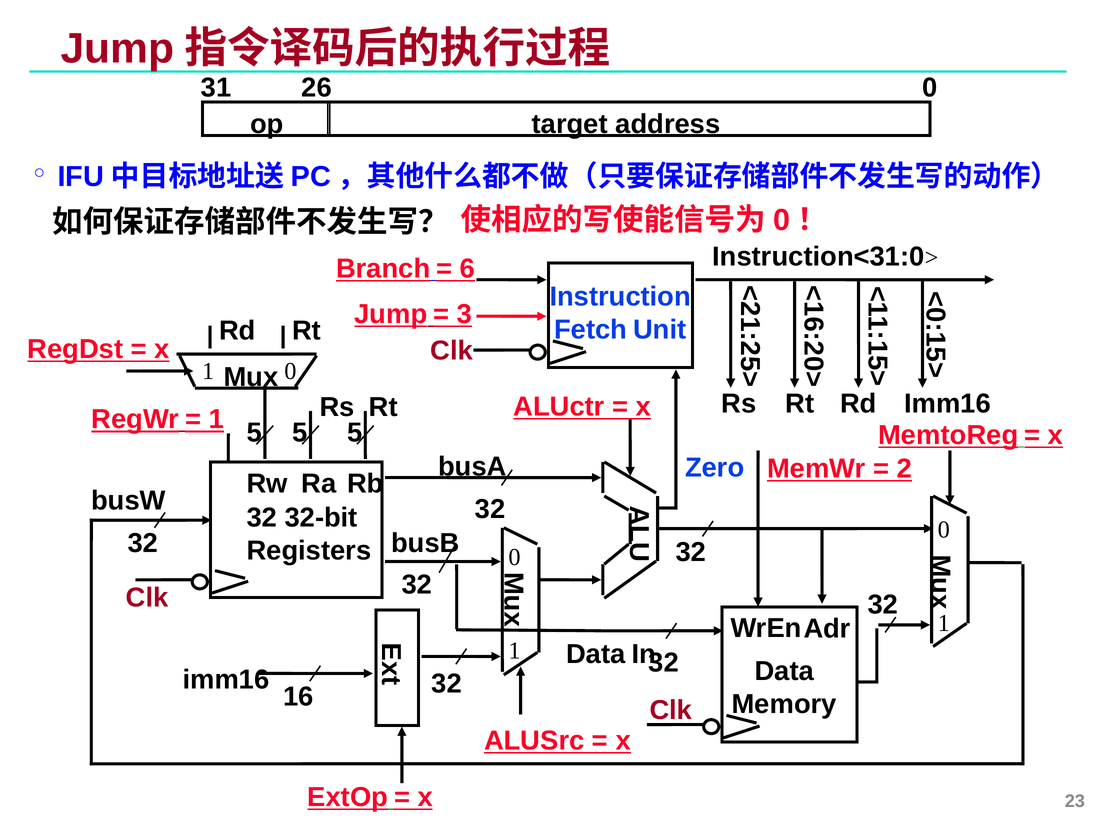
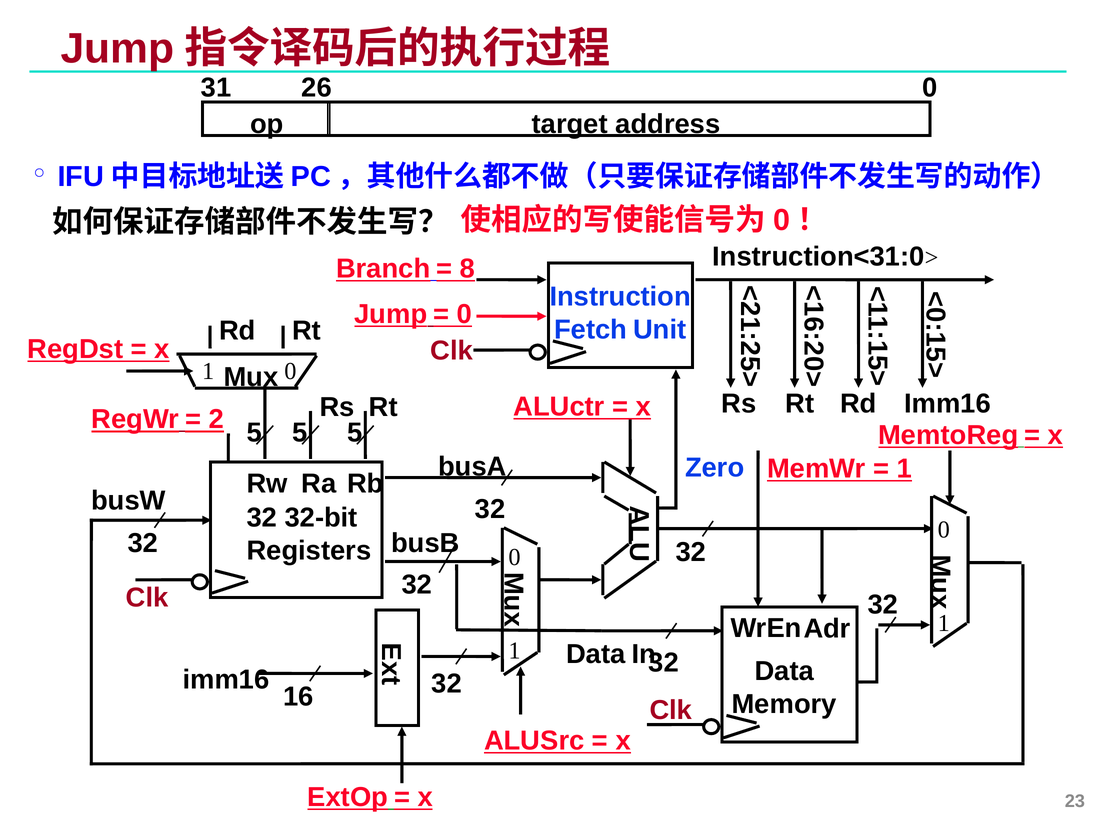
6 at (468, 269): 6 -> 8
3 at (465, 314): 3 -> 0
1 at (216, 419): 1 -> 2
2 at (904, 469): 2 -> 1
